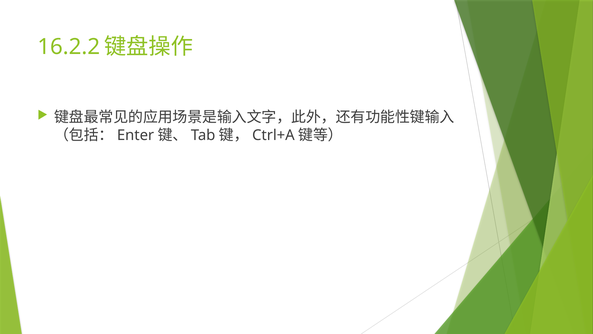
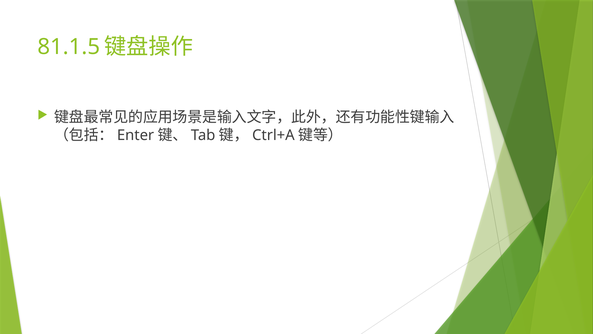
16.2.2: 16.2.2 -> 81.1.5
